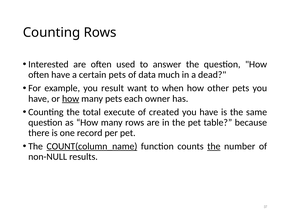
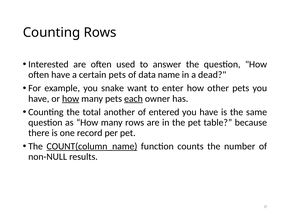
much: much -> name
result: result -> snake
when: when -> enter
each underline: none -> present
execute: execute -> another
created: created -> entered
the at (214, 147) underline: present -> none
